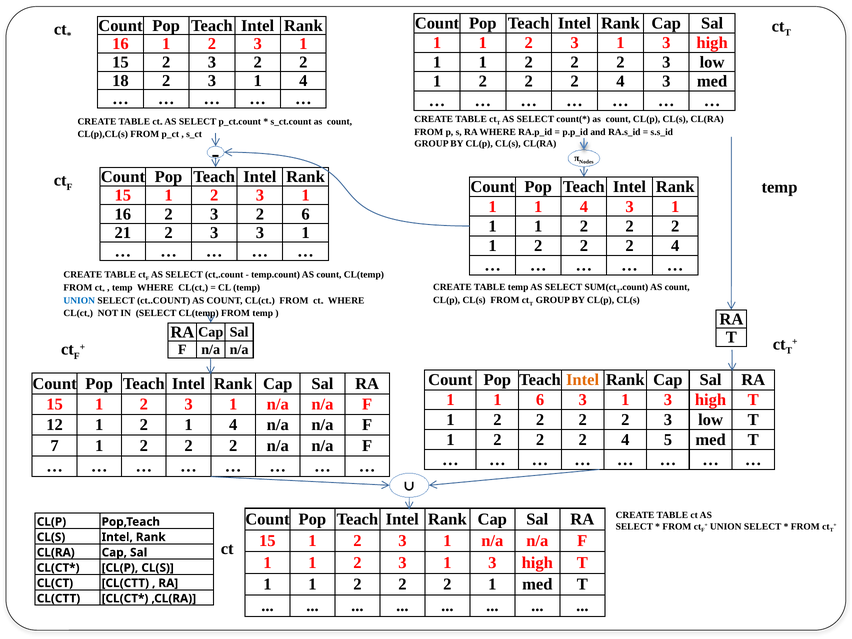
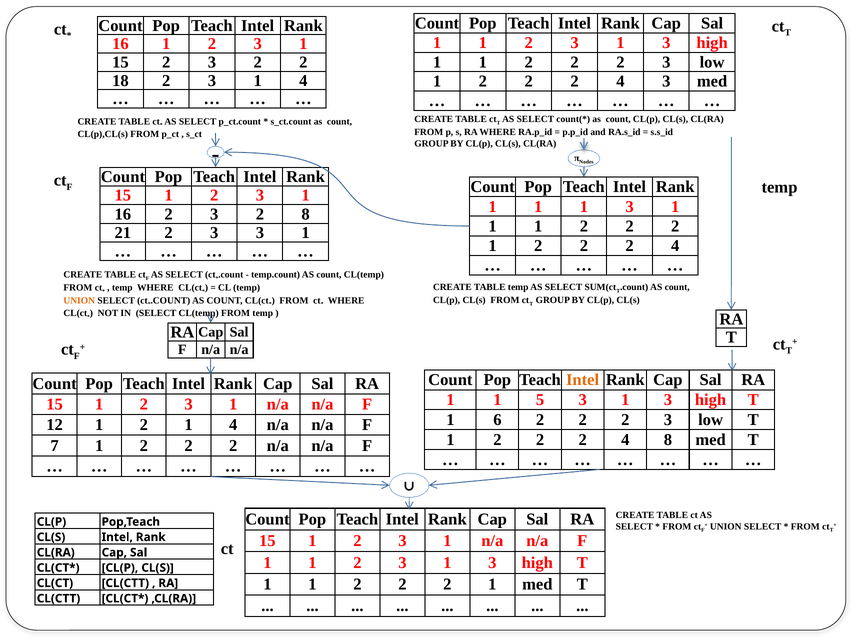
4 at (584, 207): 4 -> 1
2 6: 6 -> 8
UNION at (79, 300) colour: blue -> orange
1 6: 6 -> 5
2 at (497, 420): 2 -> 6
4 5: 5 -> 8
